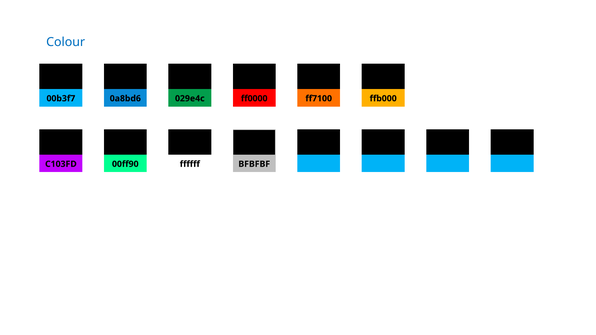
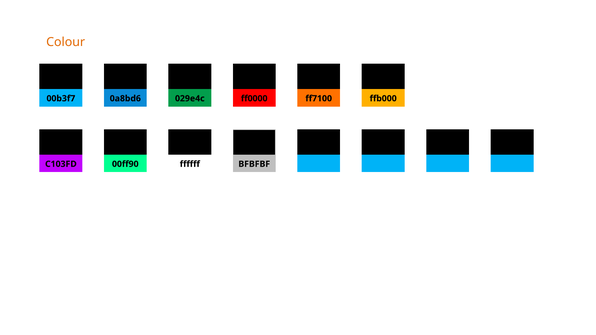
Colour colour: blue -> orange
